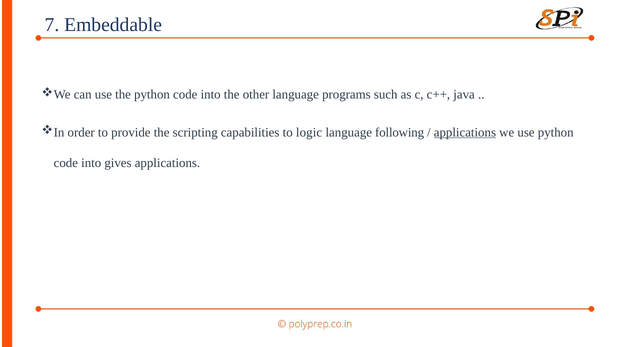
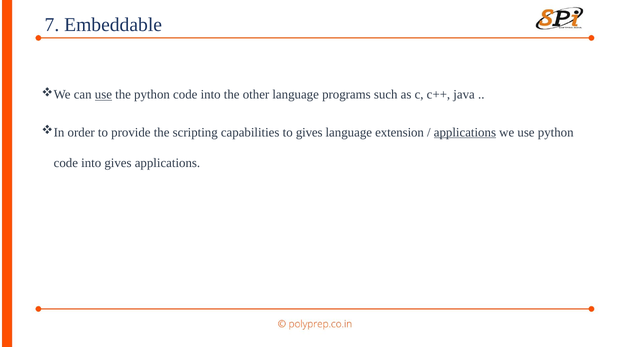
use at (103, 95) underline: none -> present
to logic: logic -> gives
following: following -> extension
